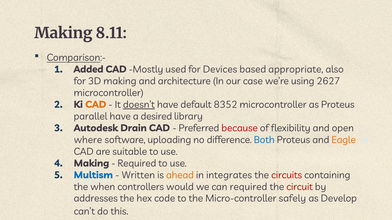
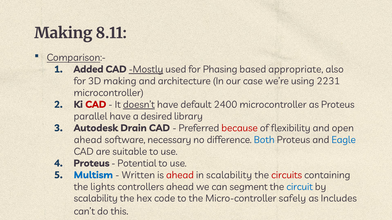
Mostly underline: none -> present
Devices: Devices -> Phasing
2627: 2627 -> 2231
CAD at (96, 105) colour: orange -> red
8352: 8352 -> 2400
where at (88, 140): where -> ahead
uploading: uploading -> necessary
Eagle colour: orange -> blue
Making at (91, 164): Making -> Proteus
Required at (137, 164): Required -> Potential
ahead at (180, 175) colour: orange -> red
in integrates: integrates -> scalability
when: when -> lights
controllers would: would -> ahead
can required: required -> segment
circuit colour: red -> blue
addresses at (96, 199): addresses -> scalability
Develop: Develop -> Includes
